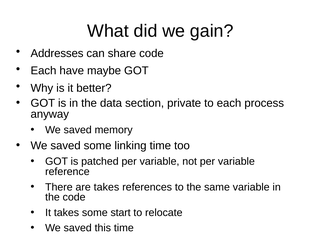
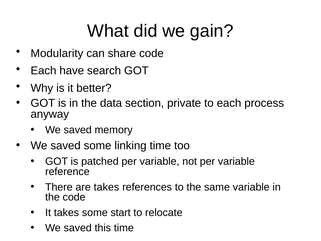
Addresses: Addresses -> Modularity
maybe: maybe -> search
